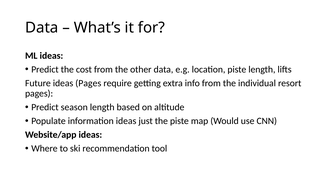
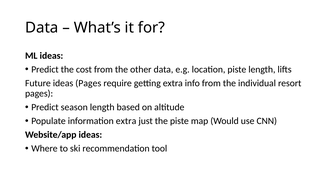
information ideas: ideas -> extra
